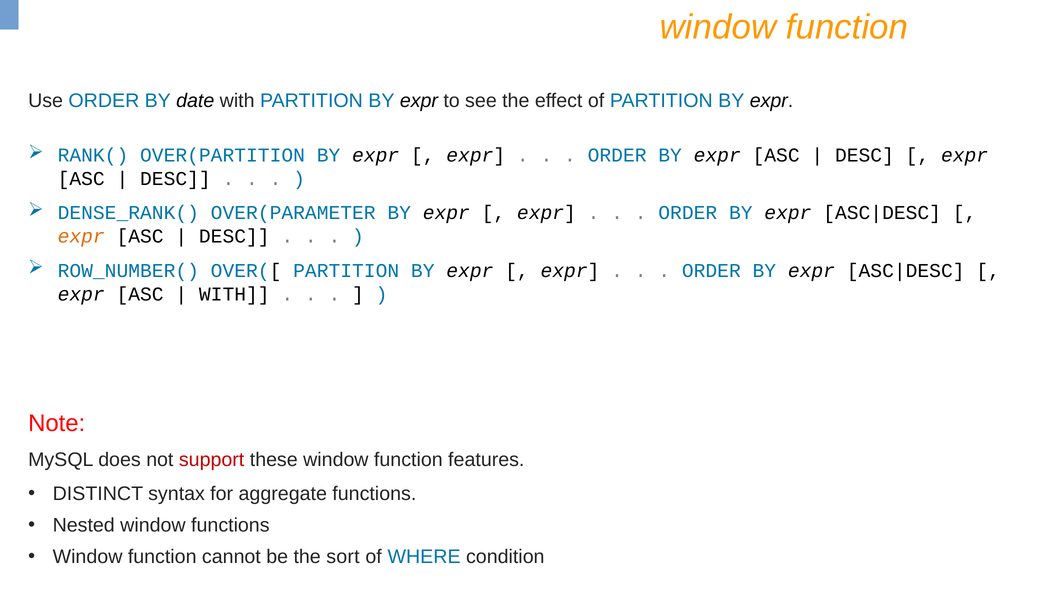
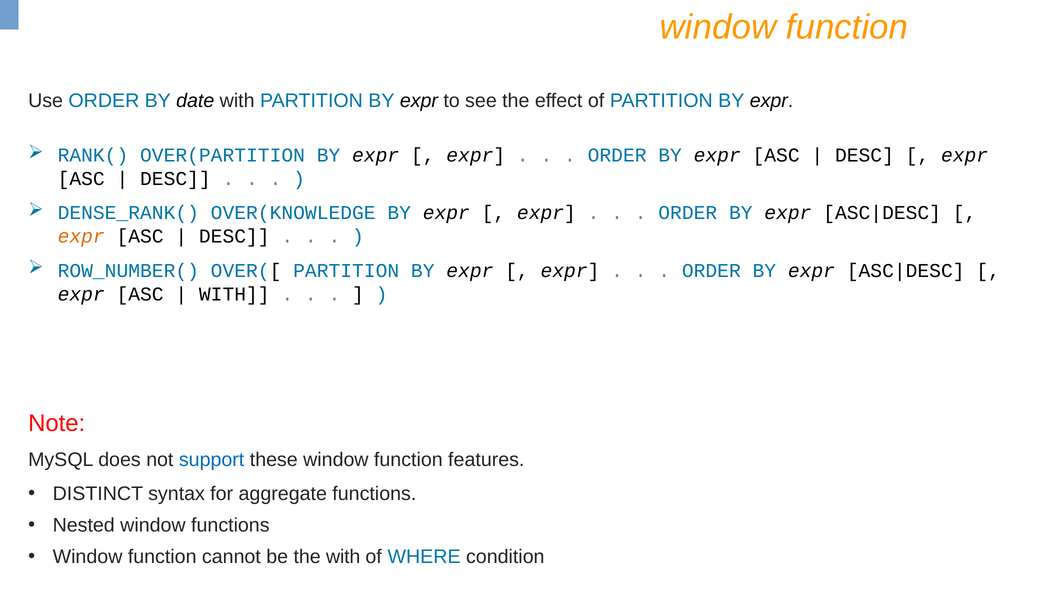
OVER(PARAMETER: OVER(PARAMETER -> OVER(KNOWLEDGE
support colour: red -> blue
the sort: sort -> with
